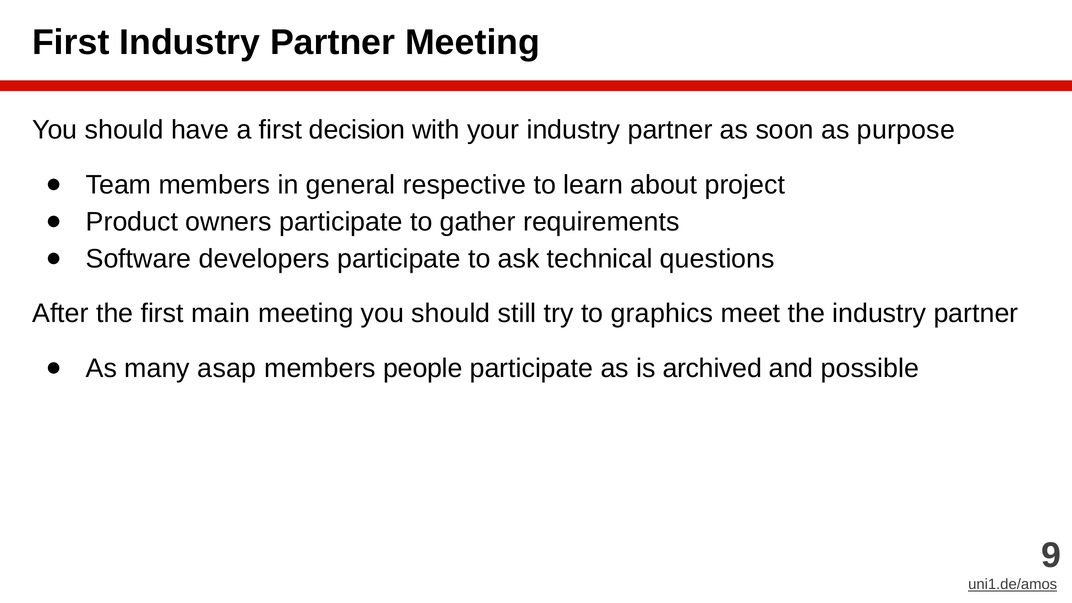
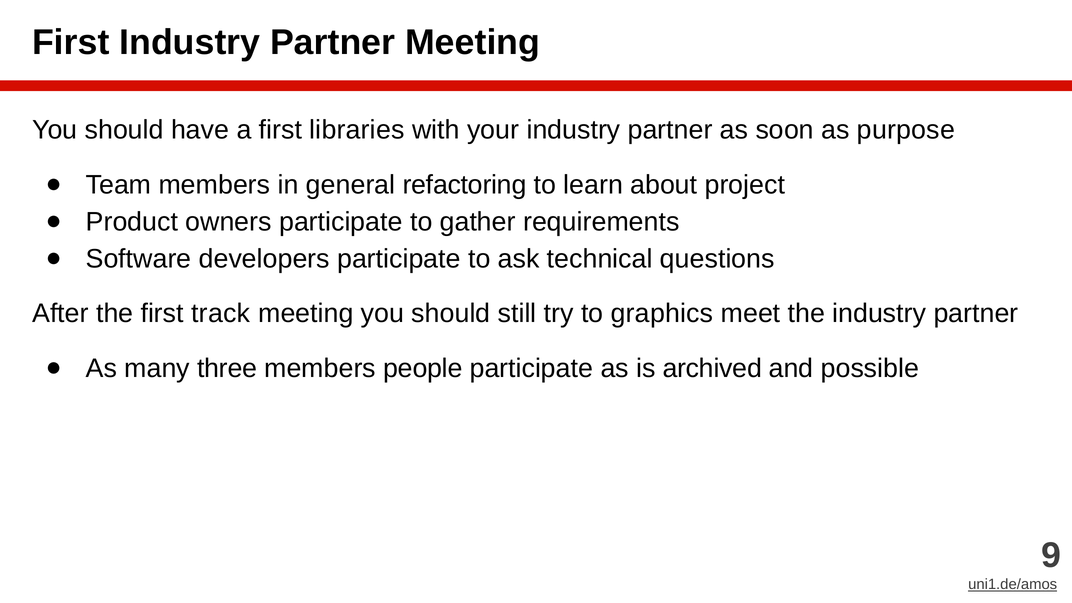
decision: decision -> libraries
respective: respective -> refactoring
main: main -> track
asap: asap -> three
